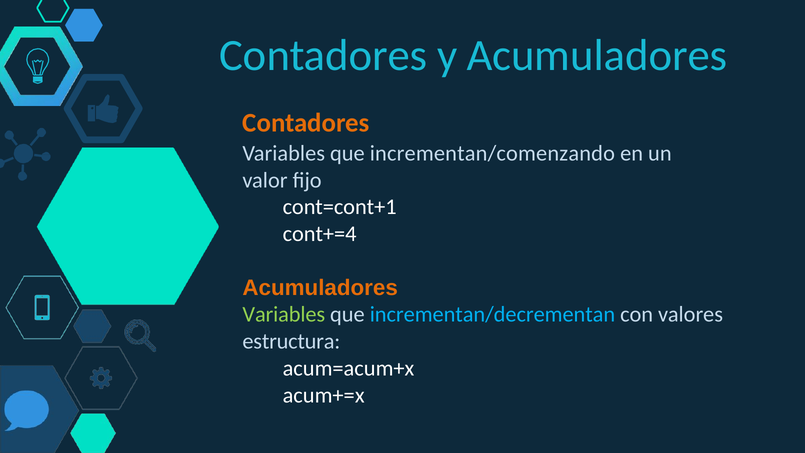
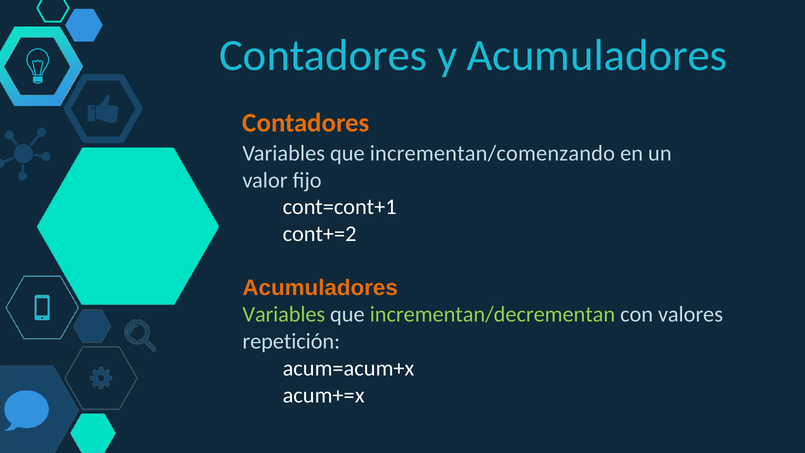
cont+=4: cont+=4 -> cont+=2
incrementan/decrementan colour: light blue -> light green
estructura: estructura -> repetición
